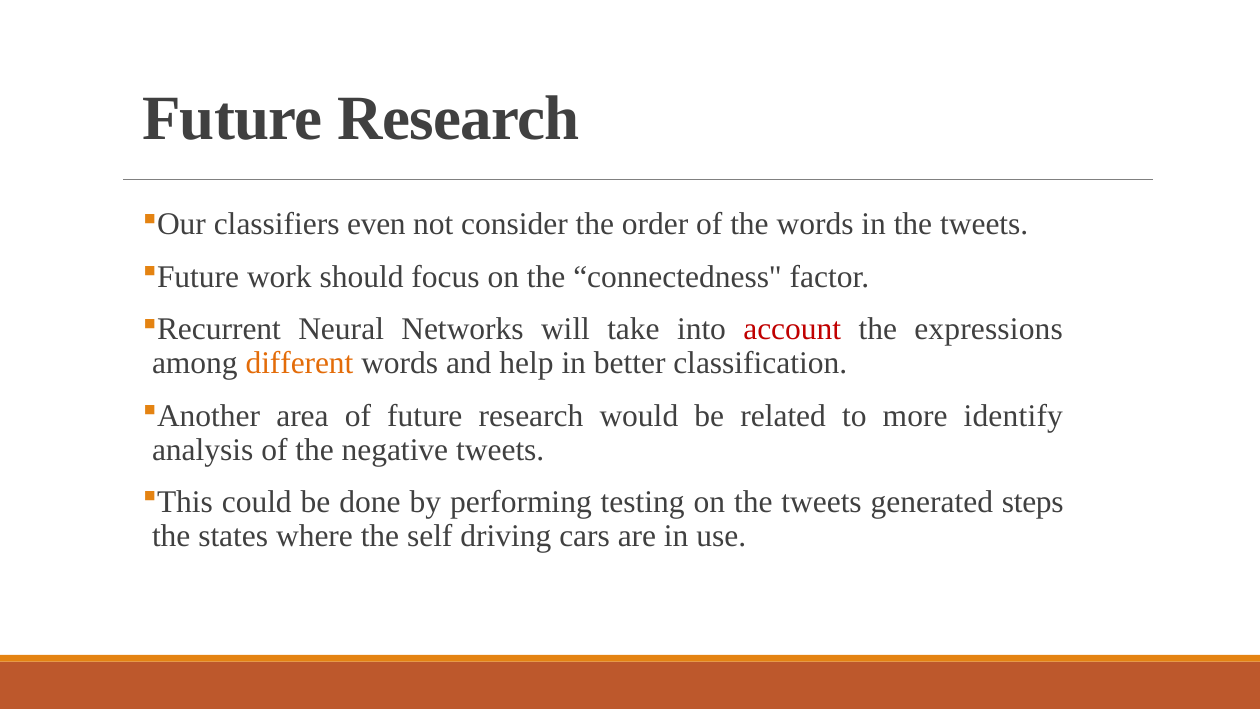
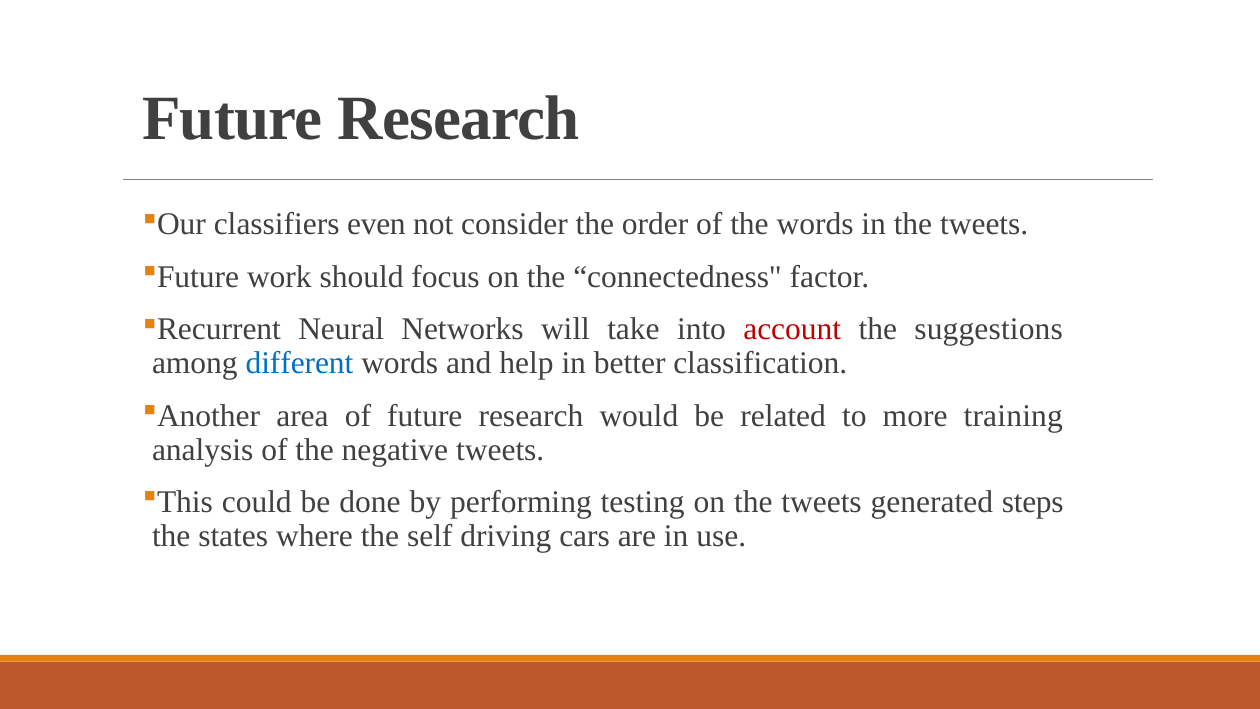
expressions: expressions -> suggestions
different colour: orange -> blue
identify: identify -> training
